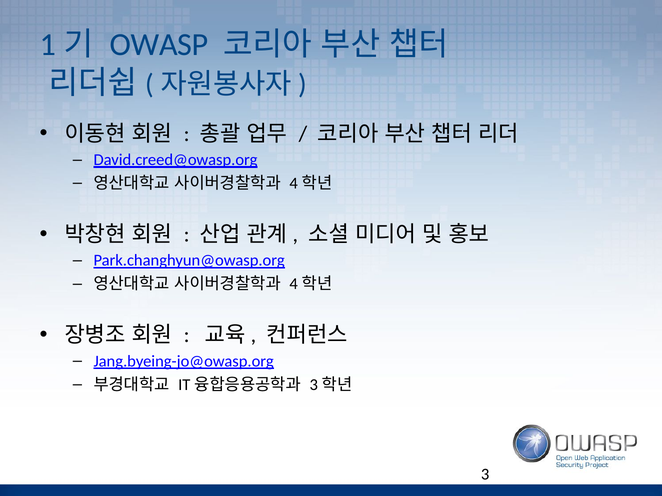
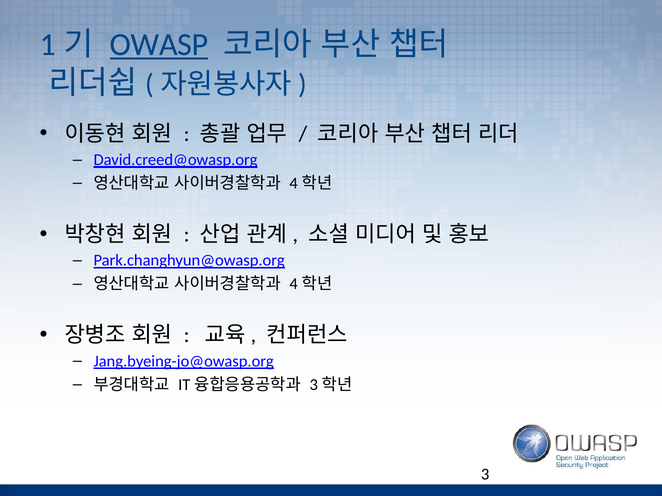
OWASP underline: none -> present
